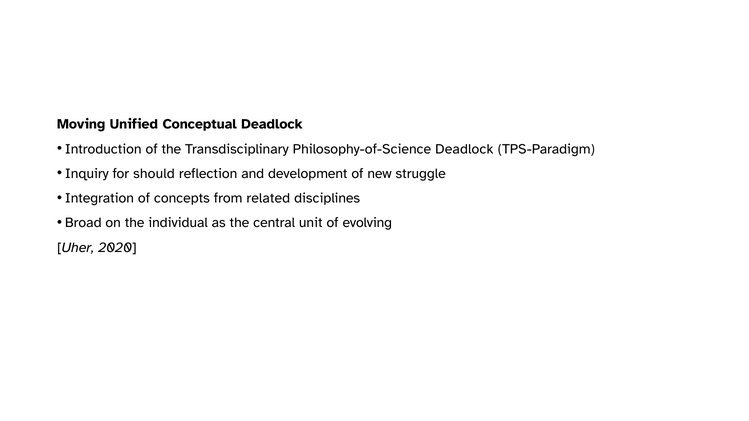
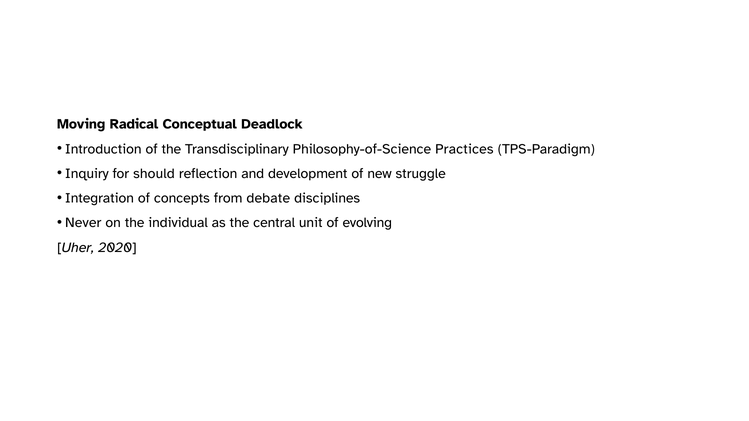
Unified: Unified -> Radical
Philosophy-of-Science Deadlock: Deadlock -> Practices
related: related -> debate
Broad: Broad -> Never
